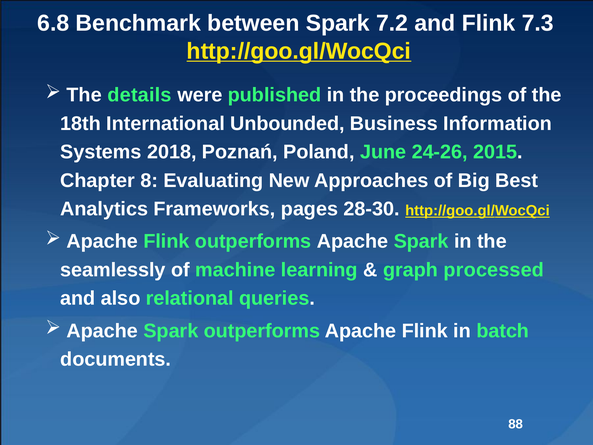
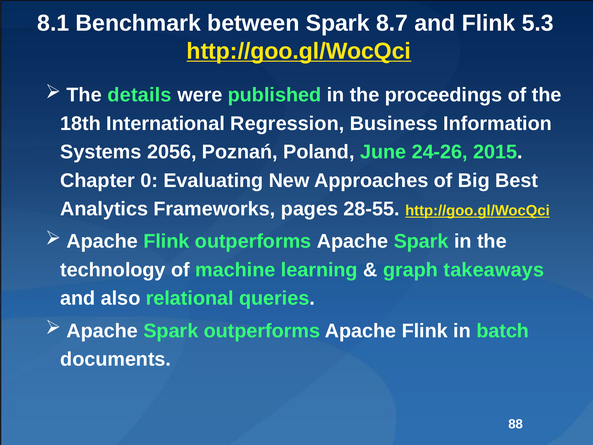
6.8: 6.8 -> 8.1
7.2: 7.2 -> 8.7
7.3: 7.3 -> 5.3
Unbounded: Unbounded -> Regression
2018: 2018 -> 2056
8: 8 -> 0
28-30: 28-30 -> 28-55
seamlessly: seamlessly -> technology
processed: processed -> takeaways
